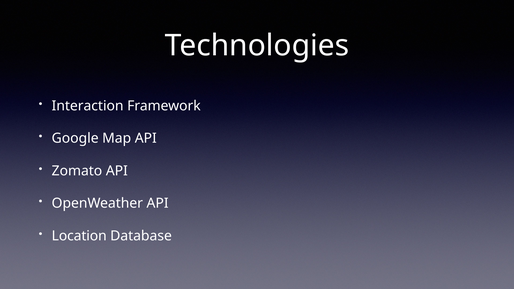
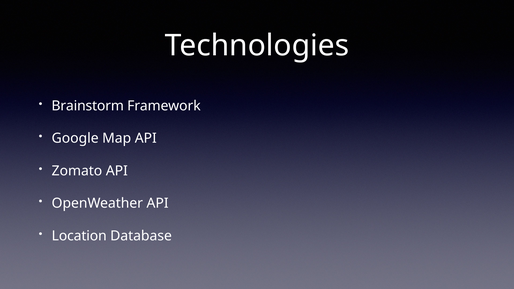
Interaction: Interaction -> Brainstorm
